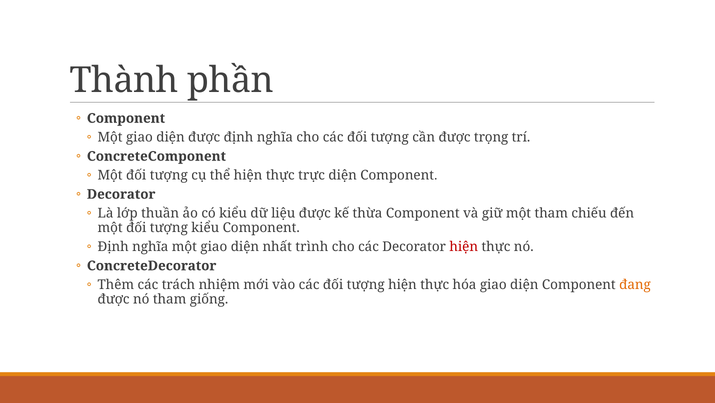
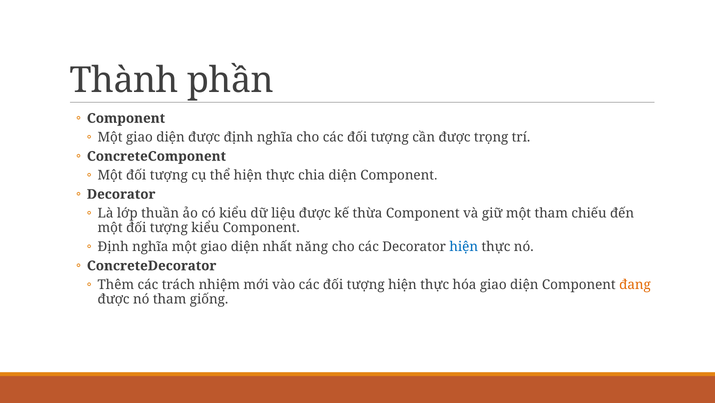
trực: trực -> chia
trình: trình -> năng
hiện at (464, 246) colour: red -> blue
